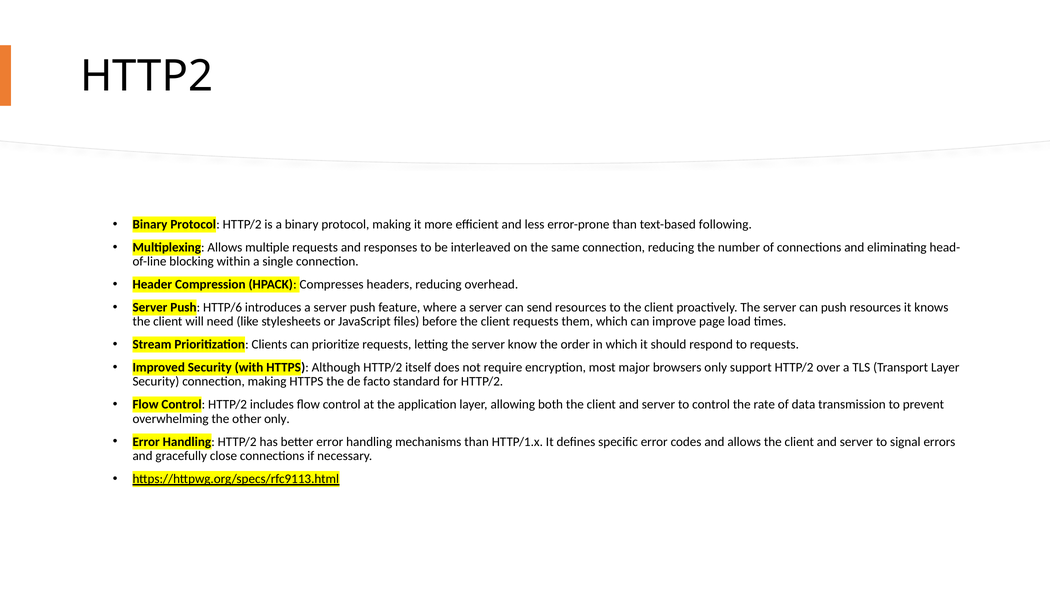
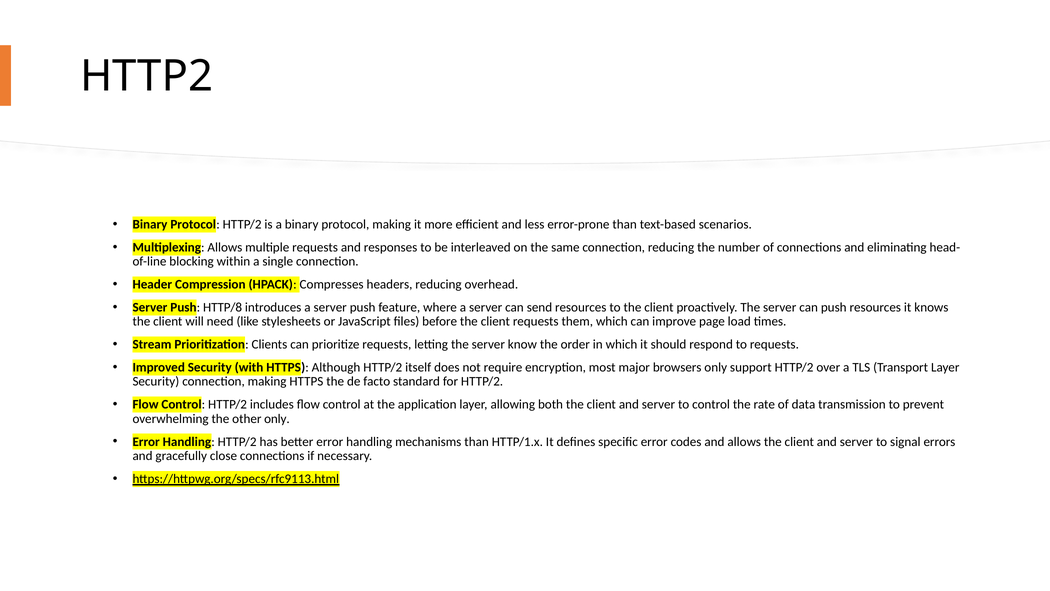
following: following -> scenarios
HTTP/6: HTTP/6 -> HTTP/8
